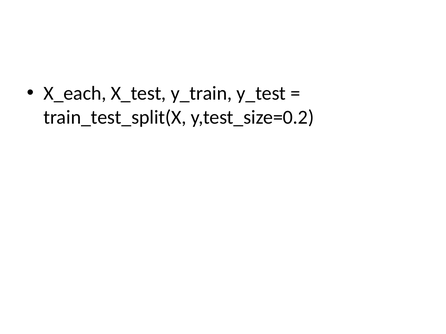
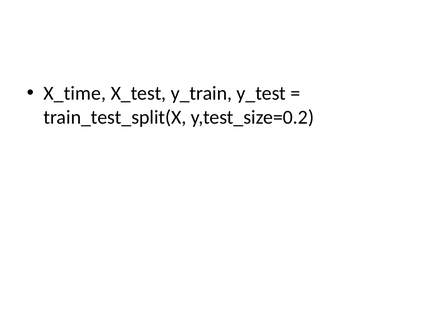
X_each: X_each -> X_time
